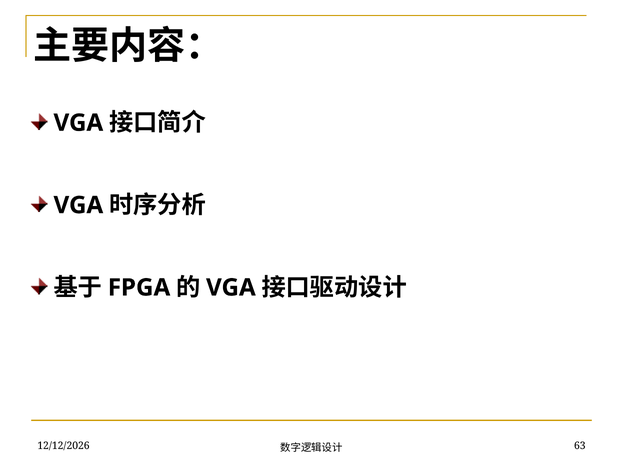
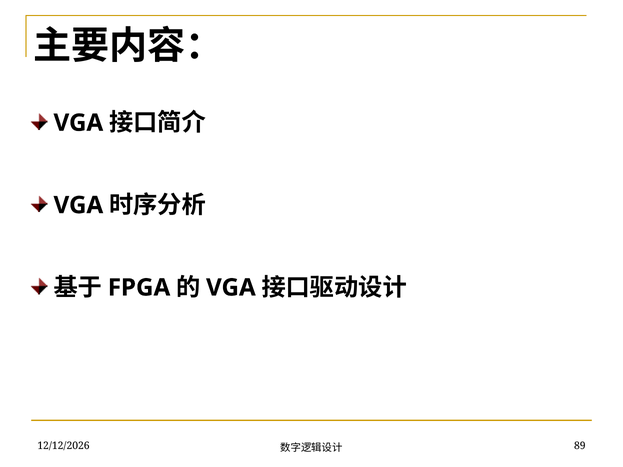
63: 63 -> 89
